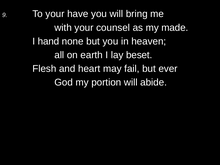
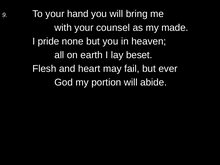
have: have -> hand
hand: hand -> pride
